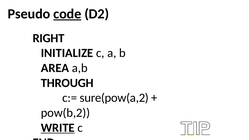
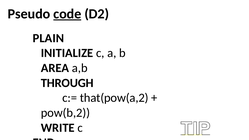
RIGHT: RIGHT -> PLAIN
sure(pow(a,2: sure(pow(a,2 -> that(pow(a,2
WRITE underline: present -> none
